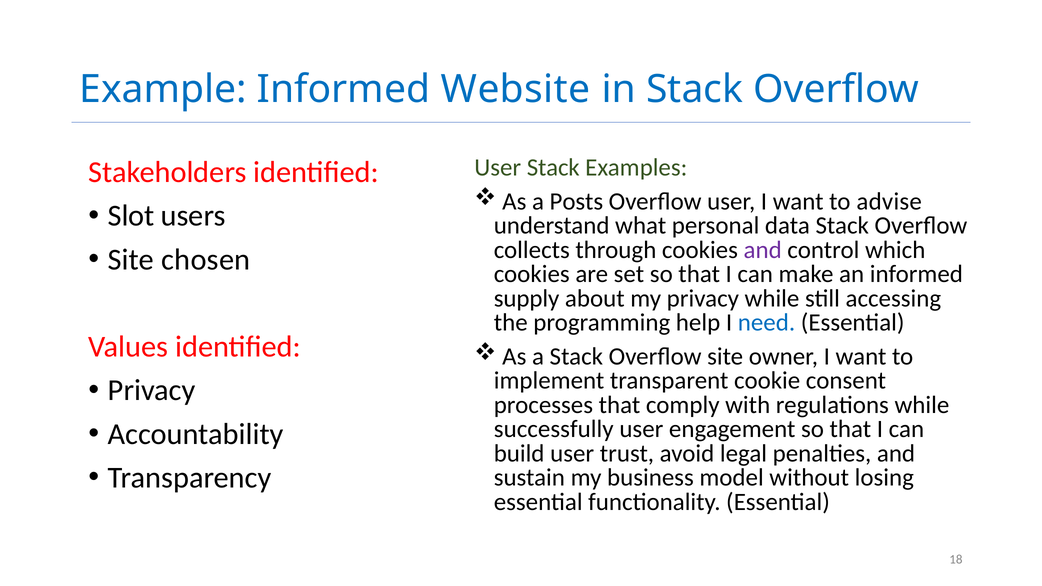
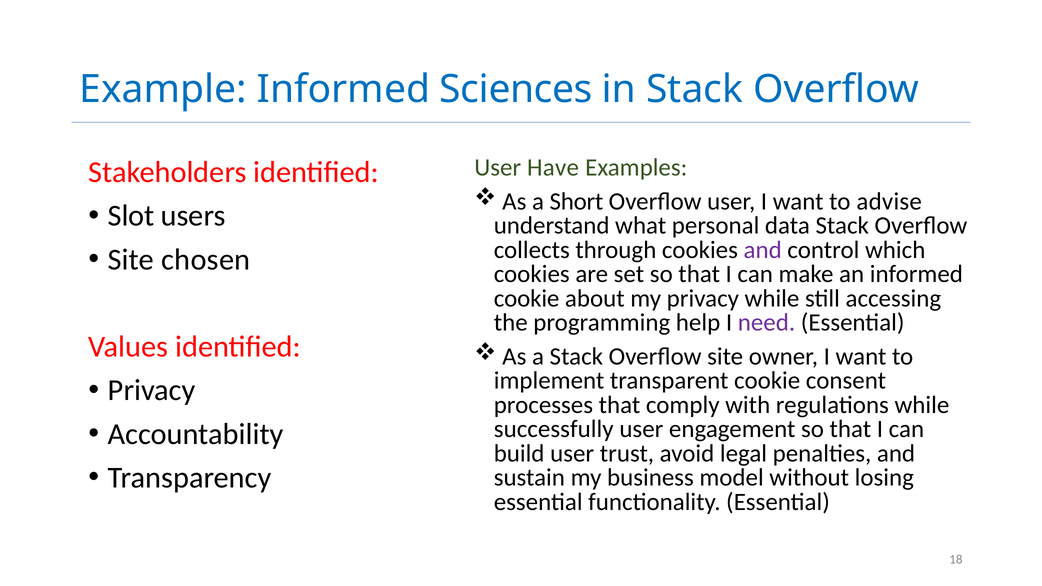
Website: Website -> Sciences
User Stack: Stack -> Have
Posts: Posts -> Short
supply at (527, 298): supply -> cookie
need colour: blue -> purple
